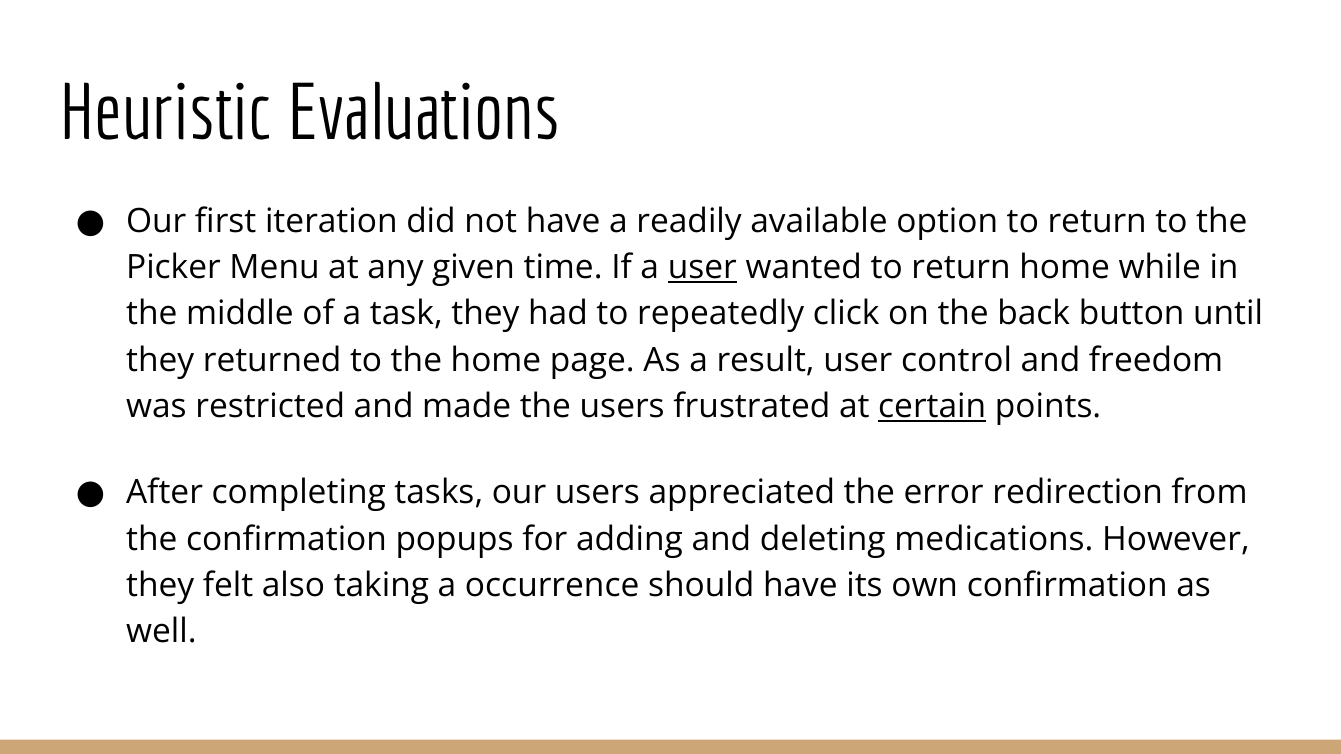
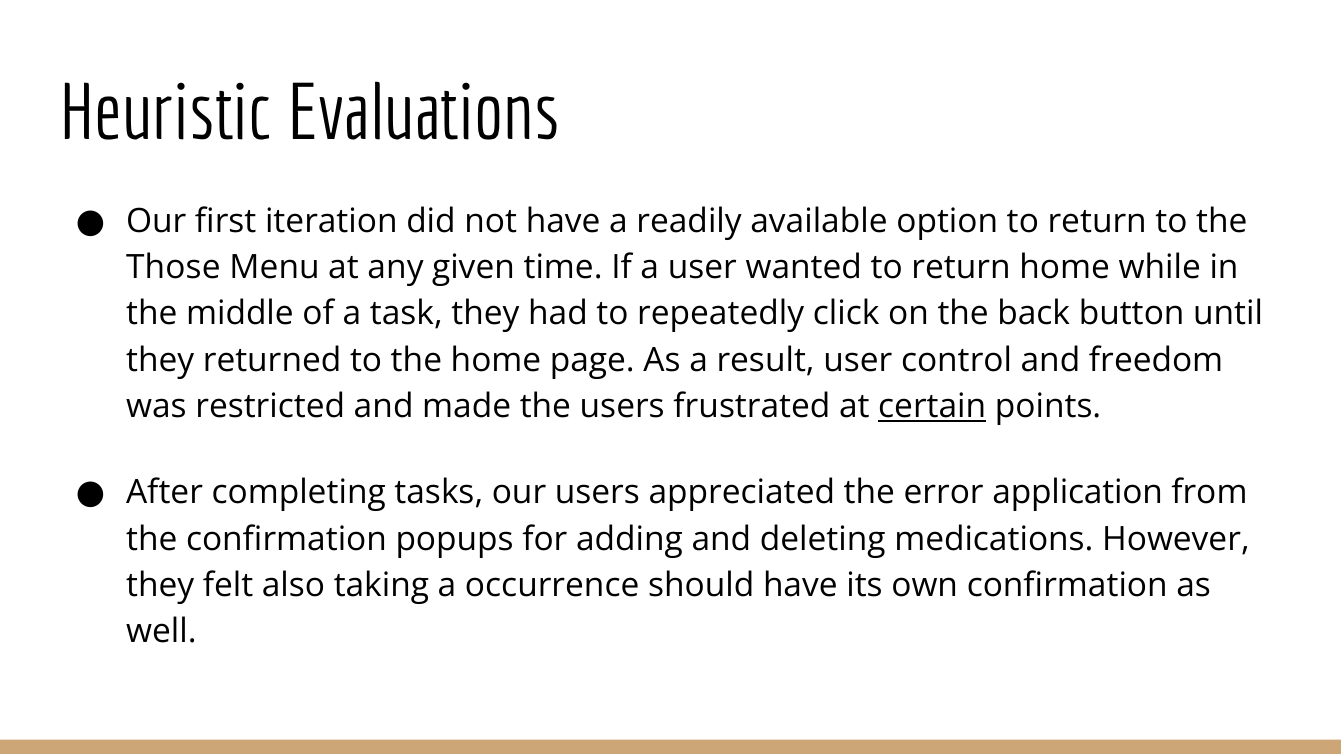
Picker: Picker -> Those
user at (702, 268) underline: present -> none
redirection: redirection -> application
